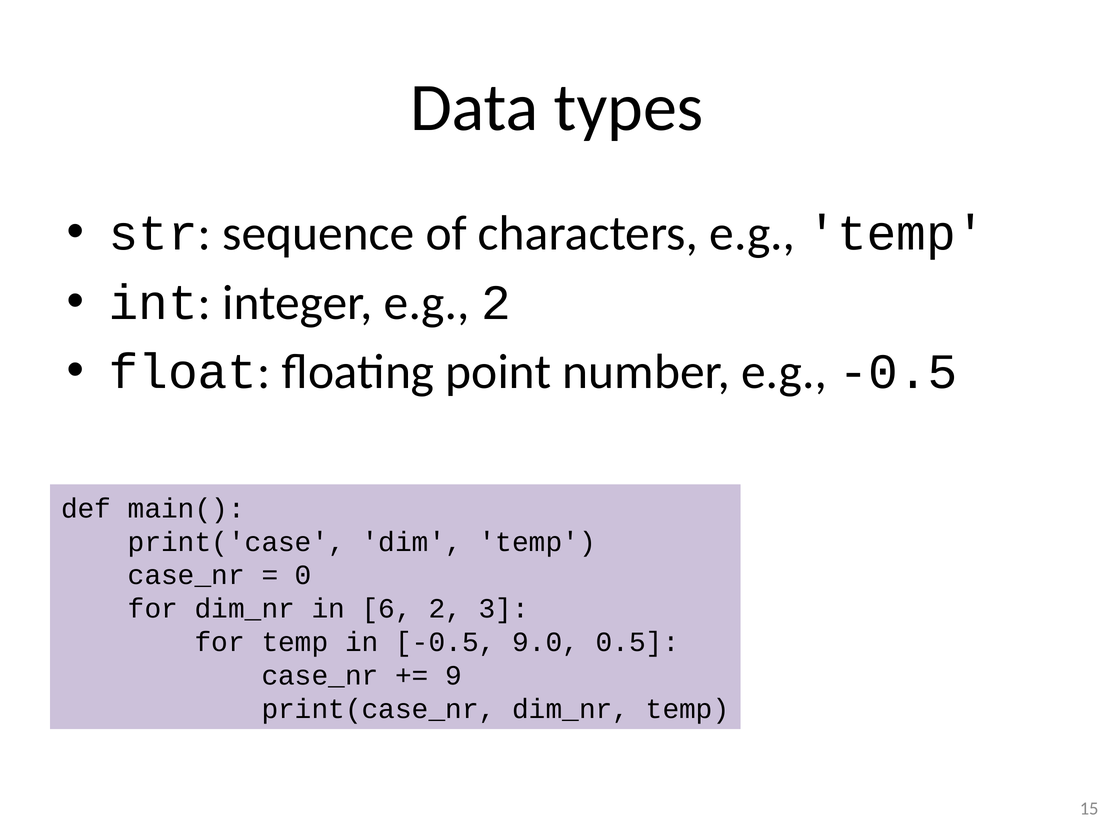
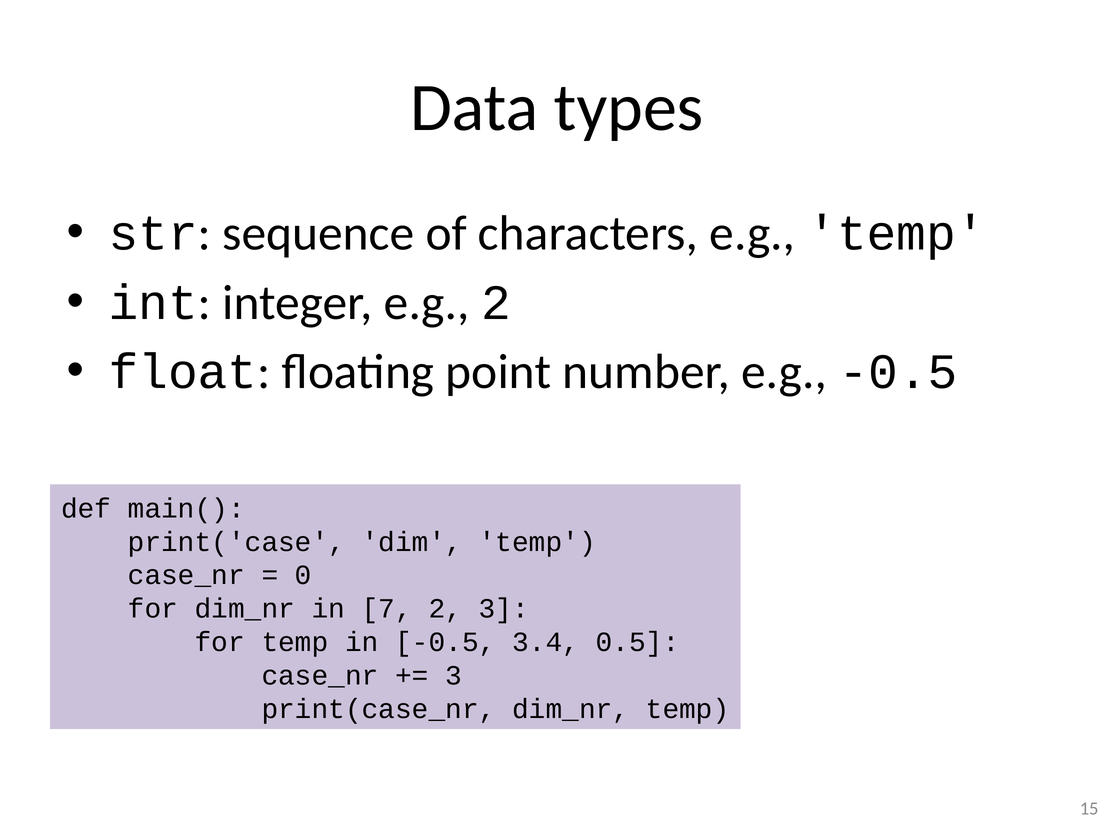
6: 6 -> 7
9.0: 9.0 -> 3.4
9 at (454, 676): 9 -> 3
